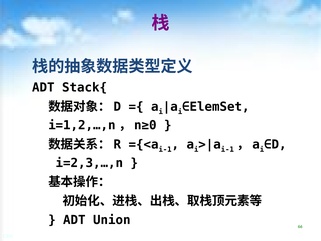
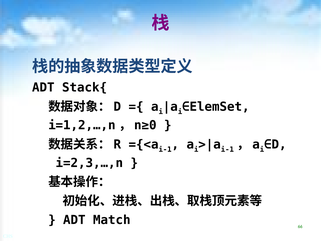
Union: Union -> Match
